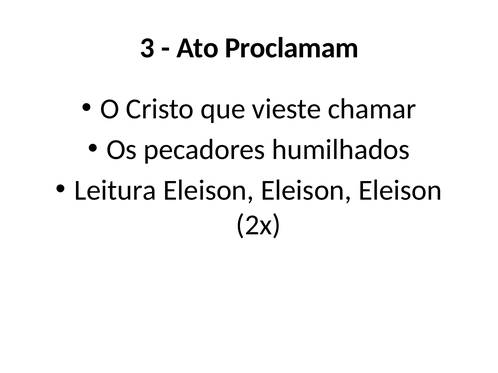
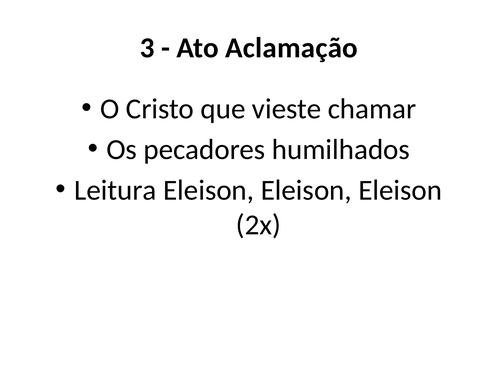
Proclamam: Proclamam -> Aclamação
